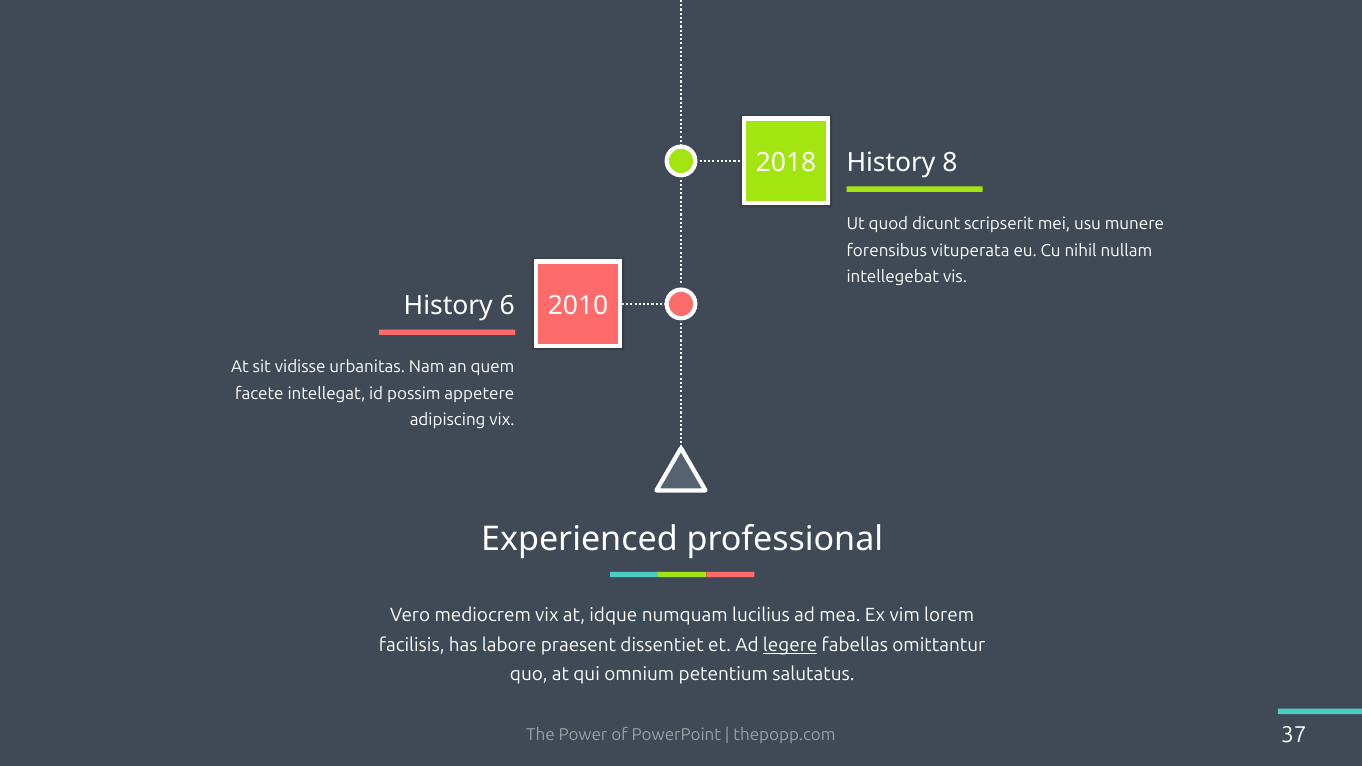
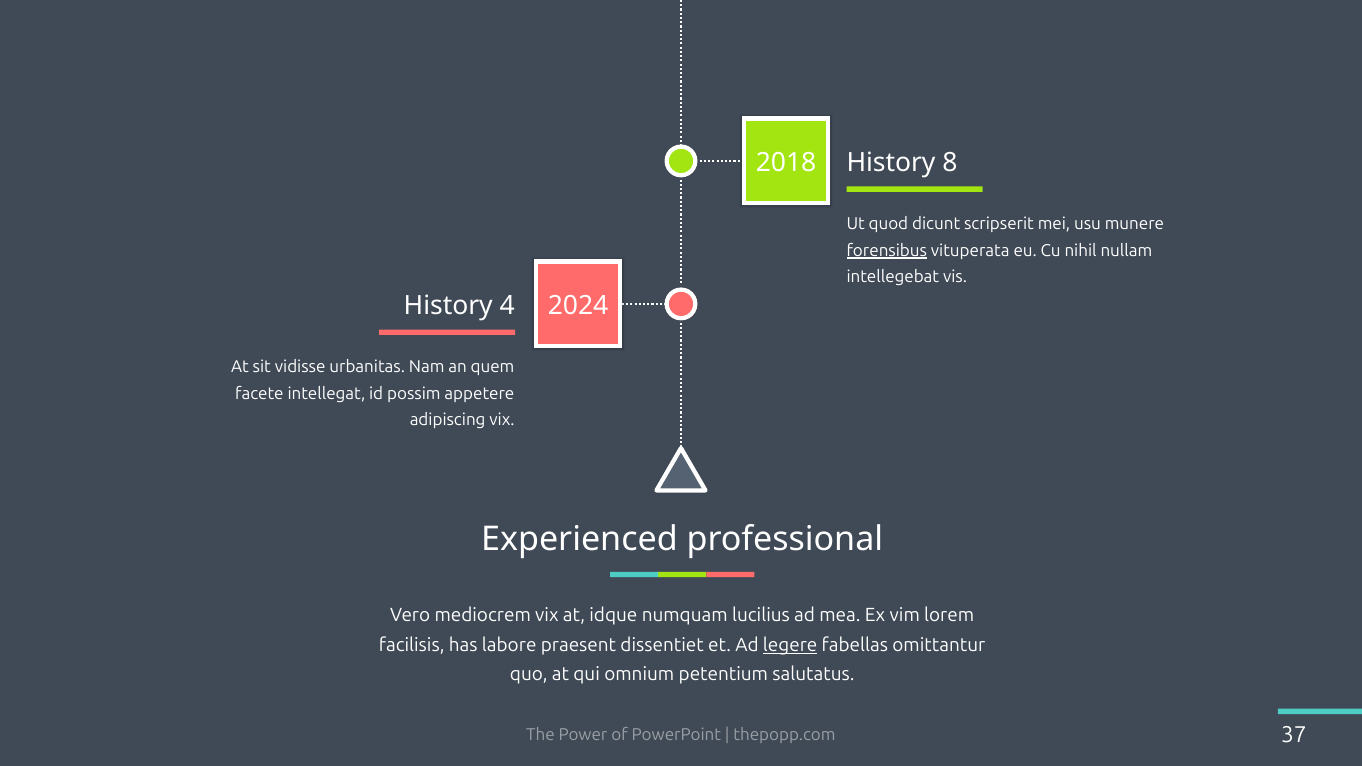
forensibus underline: none -> present
6: 6 -> 4
2010: 2010 -> 2024
